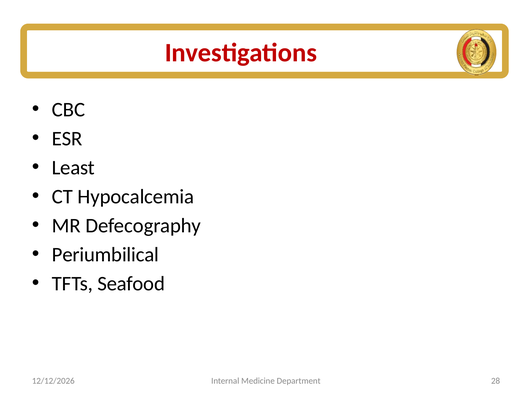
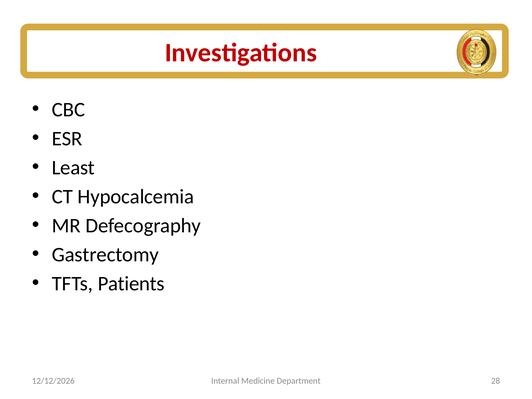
Periumbilical: Periumbilical -> Gastrectomy
Seafood: Seafood -> Patients
